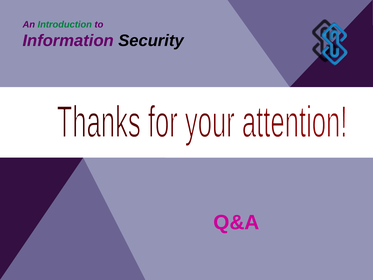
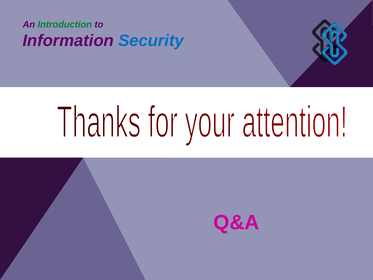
Security colour: black -> blue
